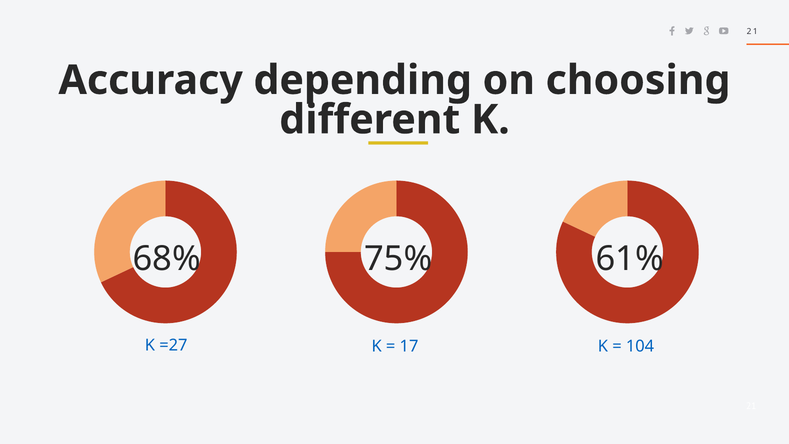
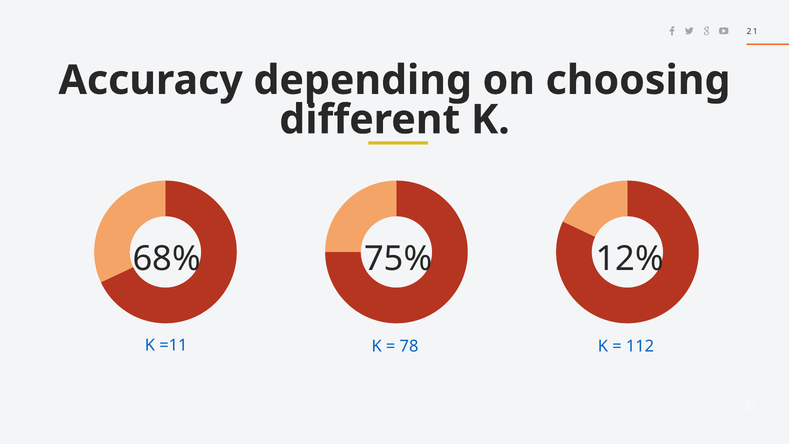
61%: 61% -> 12%
=27: =27 -> =11
17: 17 -> 78
104: 104 -> 112
